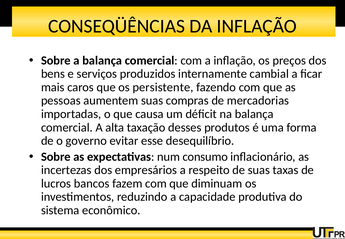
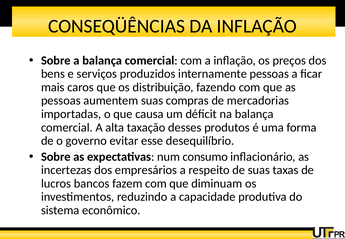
internamente cambial: cambial -> pessoas
persistente: persistente -> distribuição
